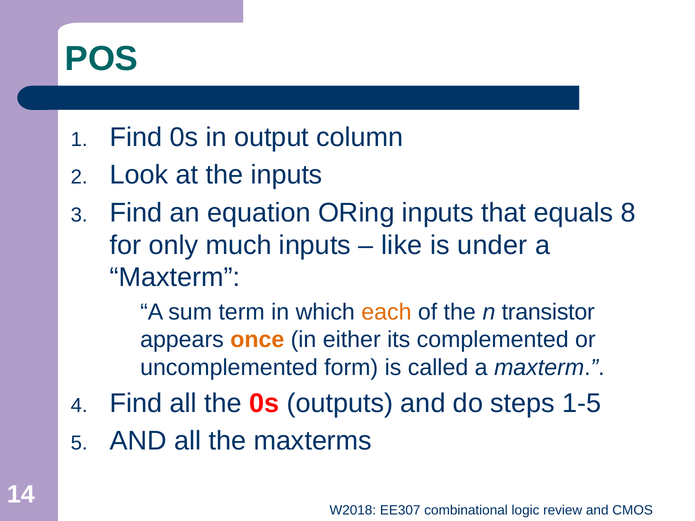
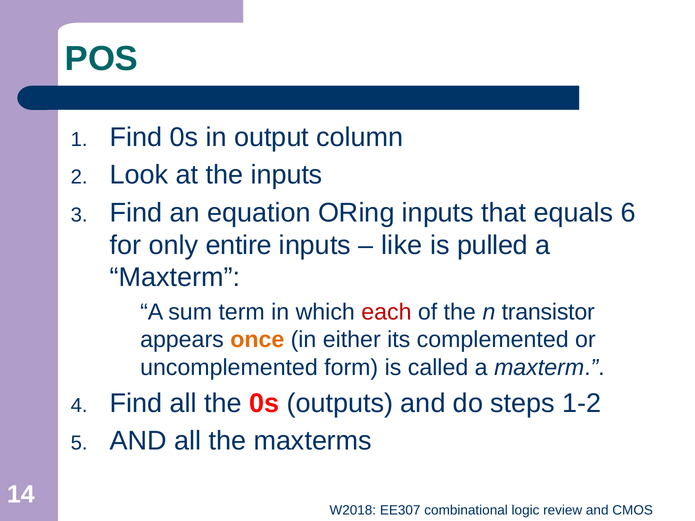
8: 8 -> 6
much: much -> entire
under: under -> pulled
each colour: orange -> red
1-5: 1-5 -> 1-2
